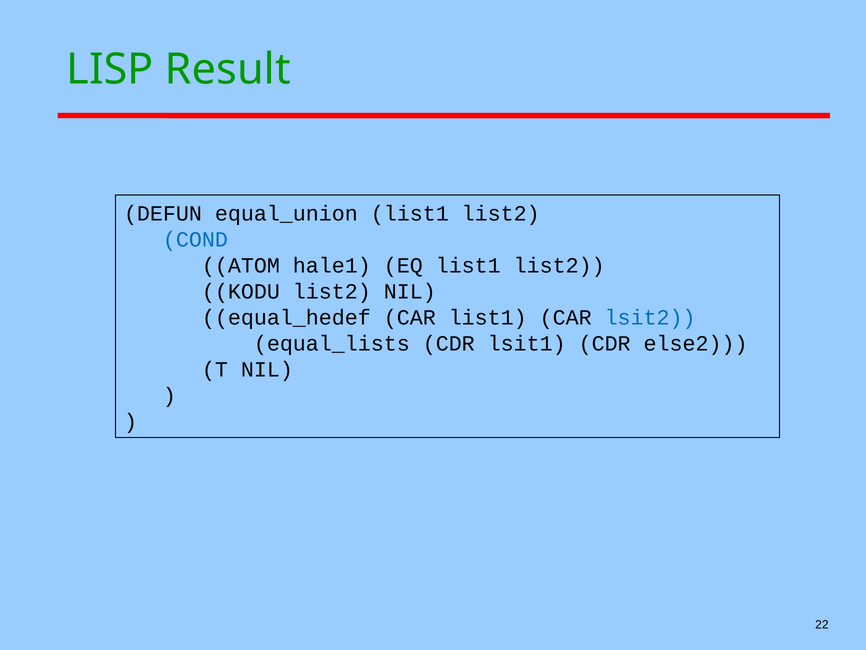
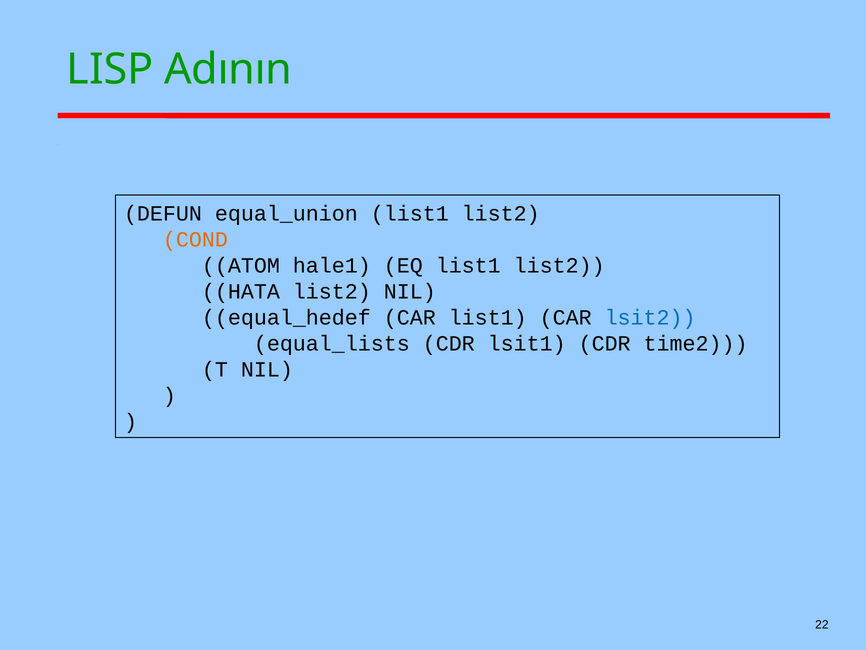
Result: Result -> Adının
COND colour: blue -> orange
KODU: KODU -> HATA
else2: else2 -> time2
